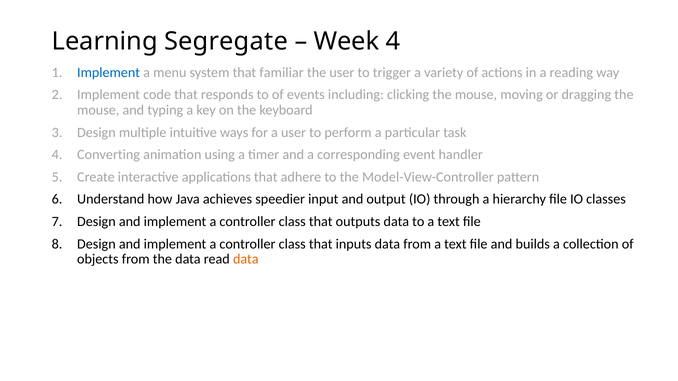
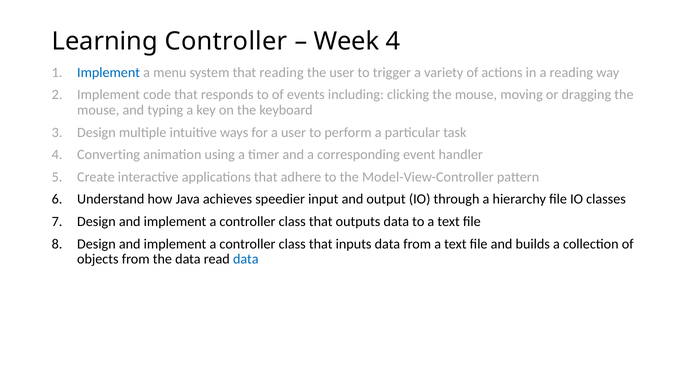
Learning Segregate: Segregate -> Controller
that familiar: familiar -> reading
data at (246, 259) colour: orange -> blue
